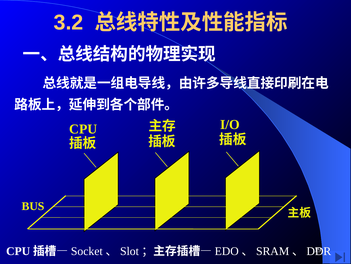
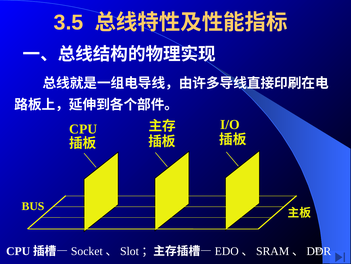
3.2: 3.2 -> 3.5
